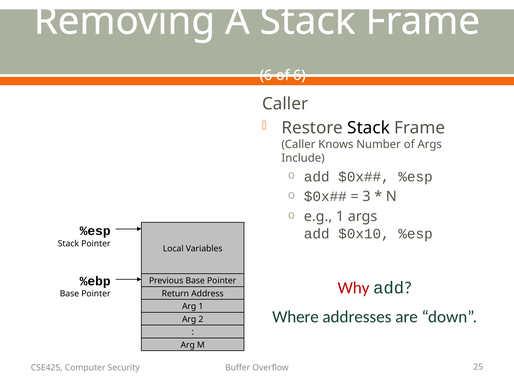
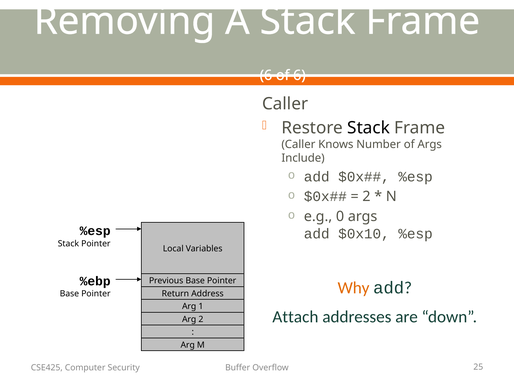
3 at (367, 197): 3 -> 2
e.g 1: 1 -> 0
Why colour: red -> orange
Where: Where -> Attach
